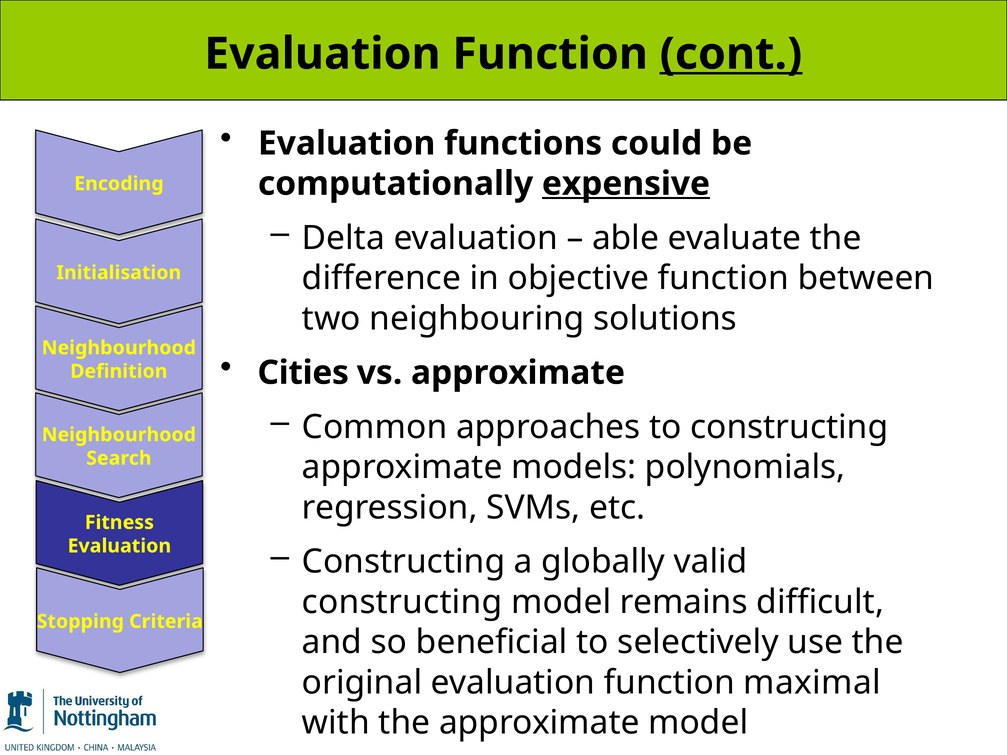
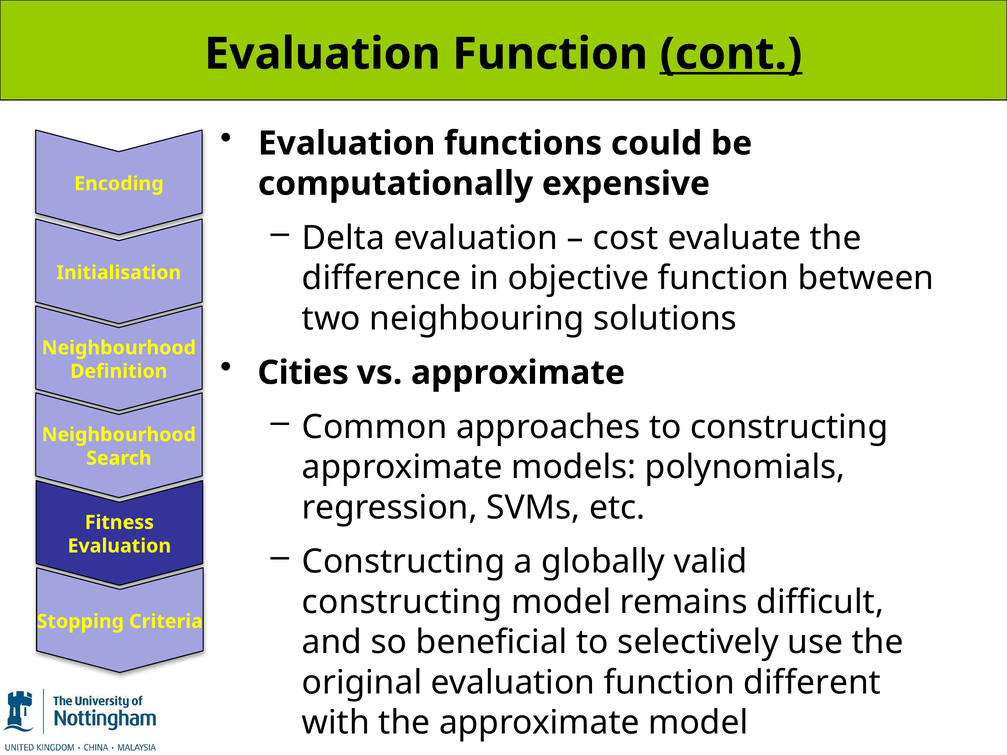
expensive underline: present -> none
able: able -> cost
maximal: maximal -> different
